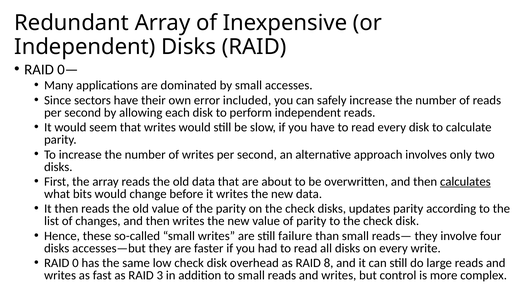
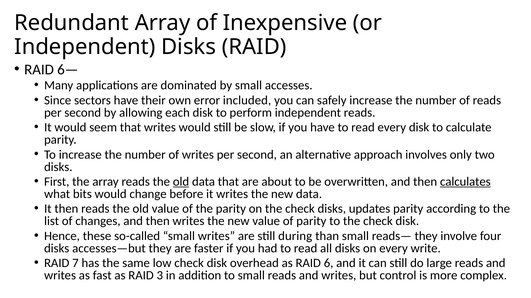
0—: 0— -> 6—
old at (181, 182) underline: none -> present
failure: failure -> during
0: 0 -> 7
8: 8 -> 6
